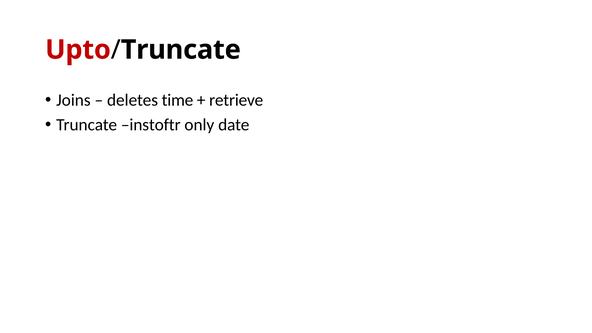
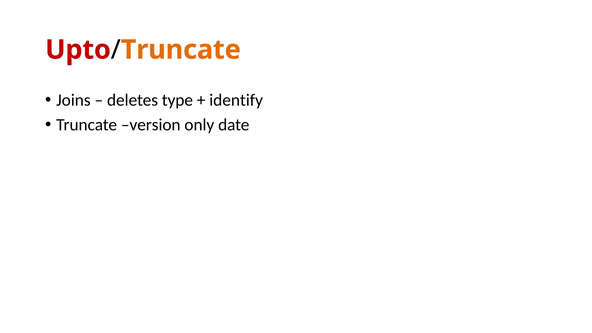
Truncate at (181, 50) colour: black -> orange
time: time -> type
retrieve: retrieve -> identify
instoftr: instoftr -> version
